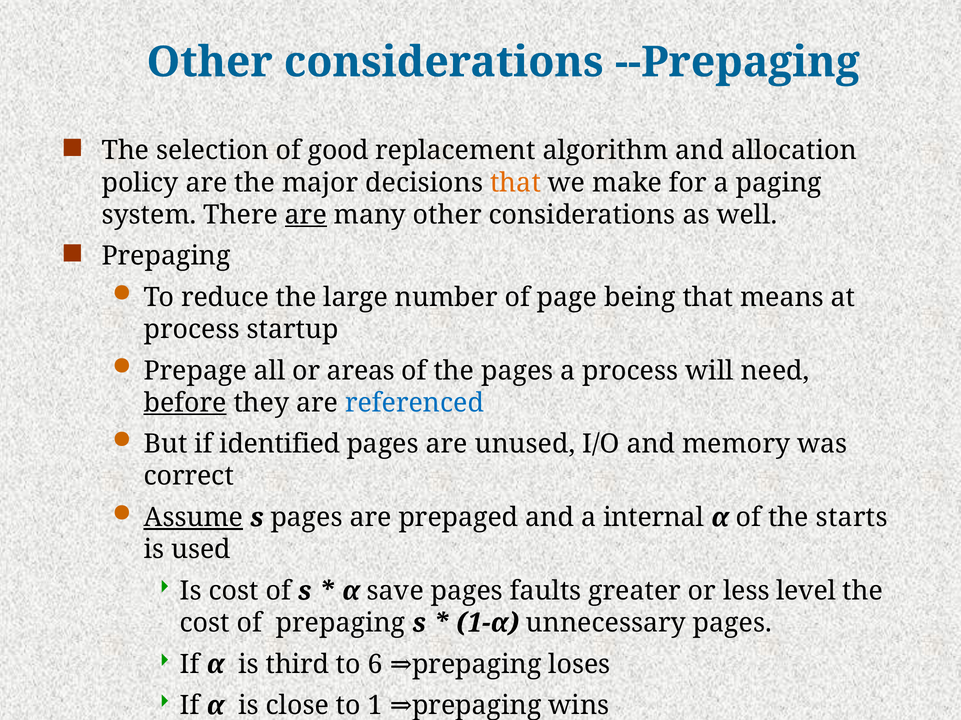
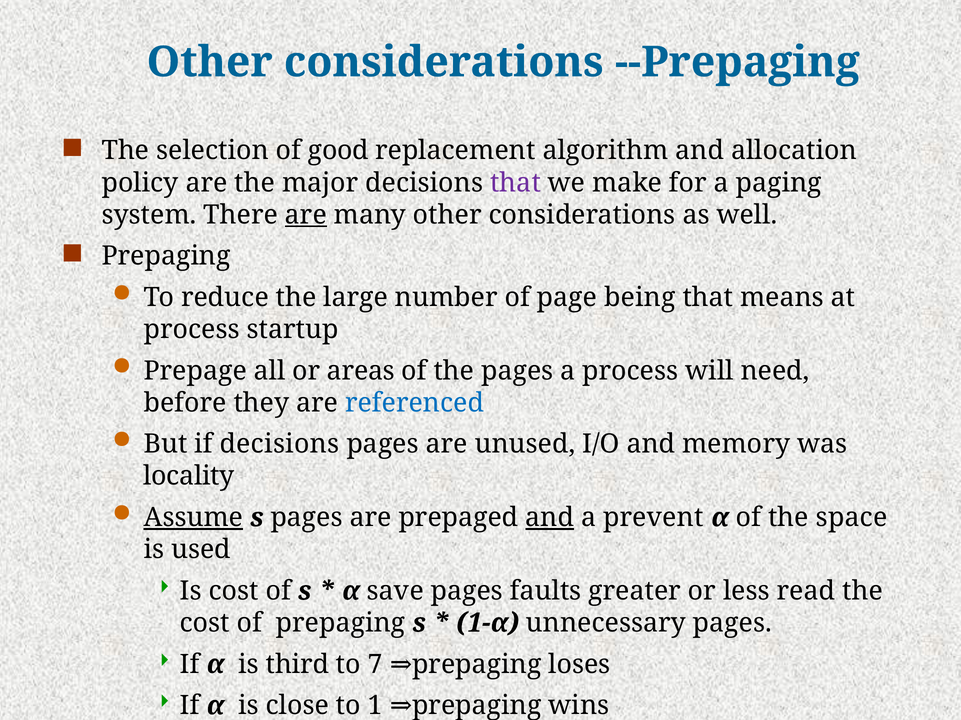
that at (515, 183) colour: orange -> purple
before underline: present -> none
if identified: identified -> decisions
correct: correct -> locality
and at (550, 518) underline: none -> present
internal: internal -> prevent
starts: starts -> space
level: level -> read
6: 6 -> 7
